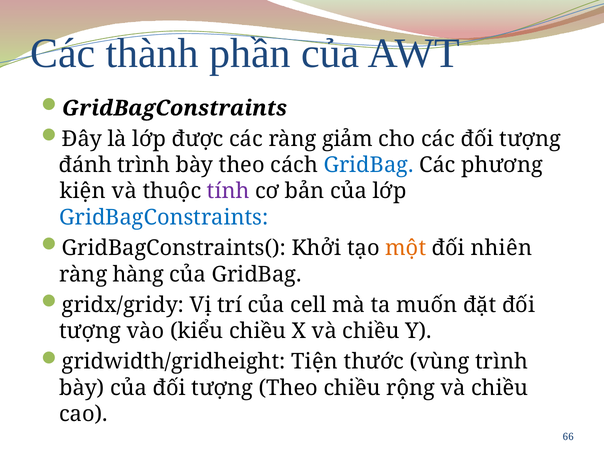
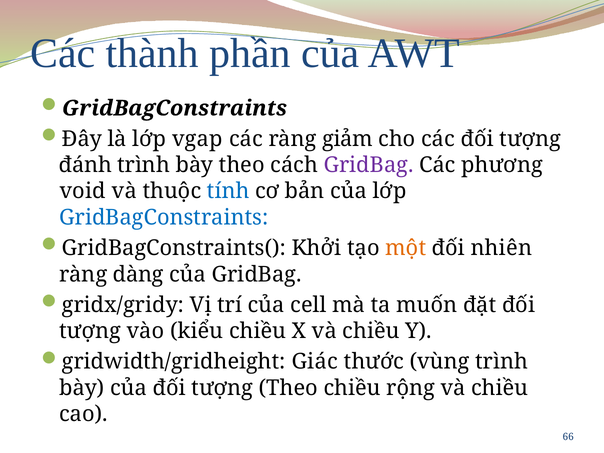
được: được -> vgap
GridBag at (369, 165) colour: blue -> purple
kiện: kiện -> void
tính colour: purple -> blue
hàng: hàng -> dàng
Tiện: Tiện -> Giác
